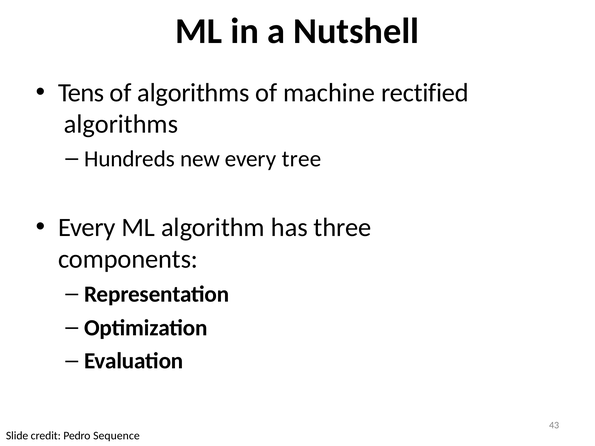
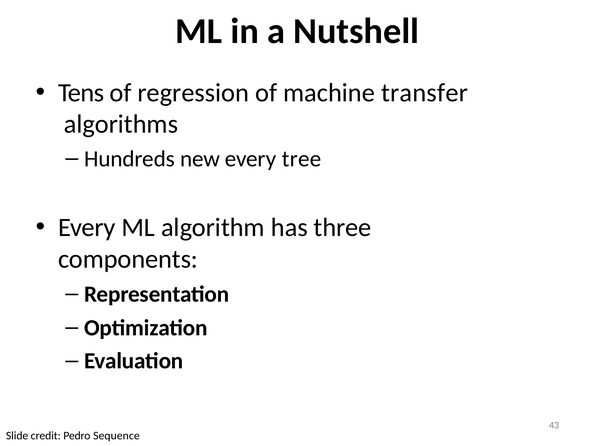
of algorithms: algorithms -> regression
rectified: rectified -> transfer
